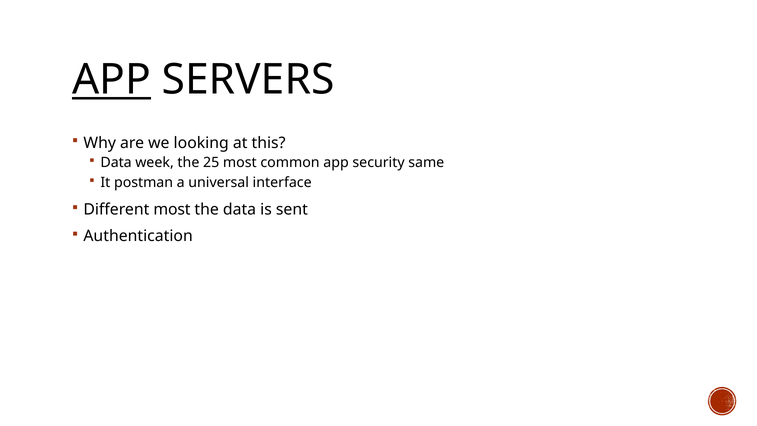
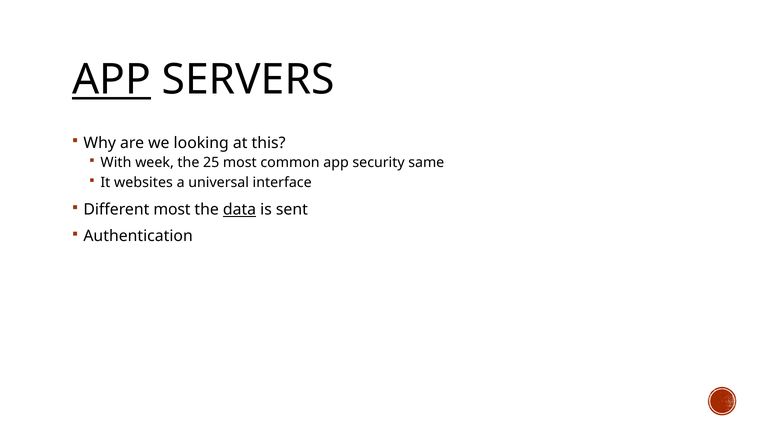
Data at (116, 162): Data -> With
postman: postman -> websites
data at (240, 210) underline: none -> present
